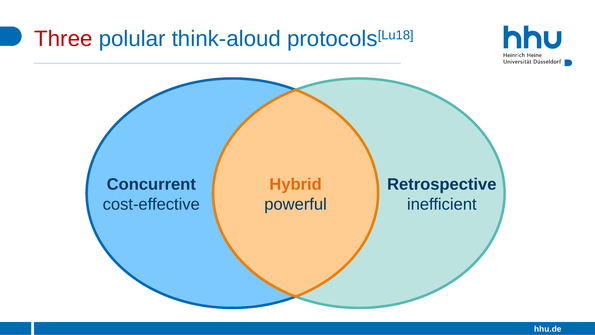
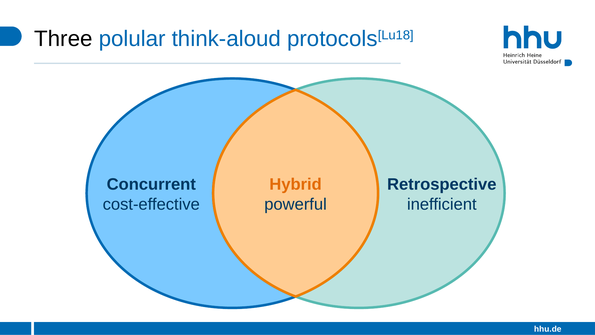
Three colour: red -> black
